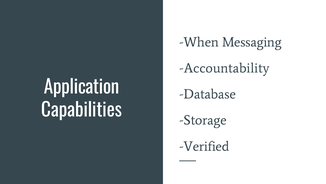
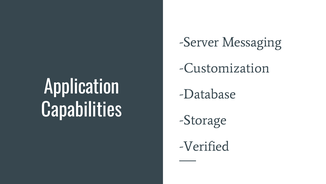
When: When -> Server
Accountability: Accountability -> Customization
